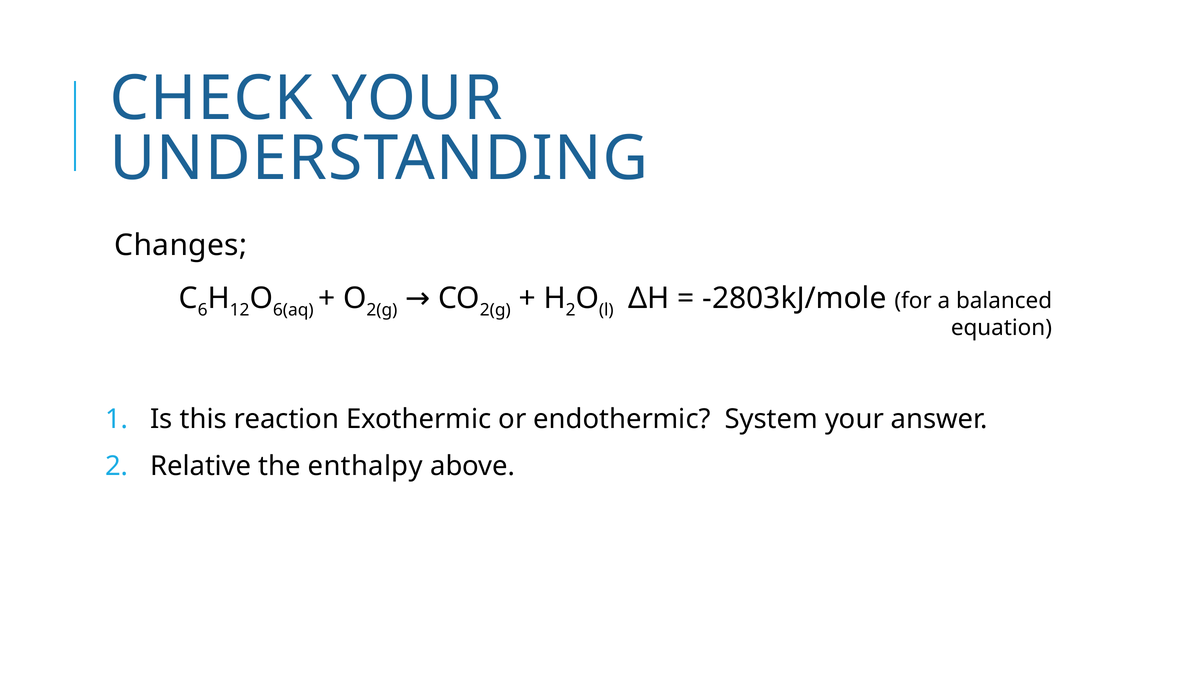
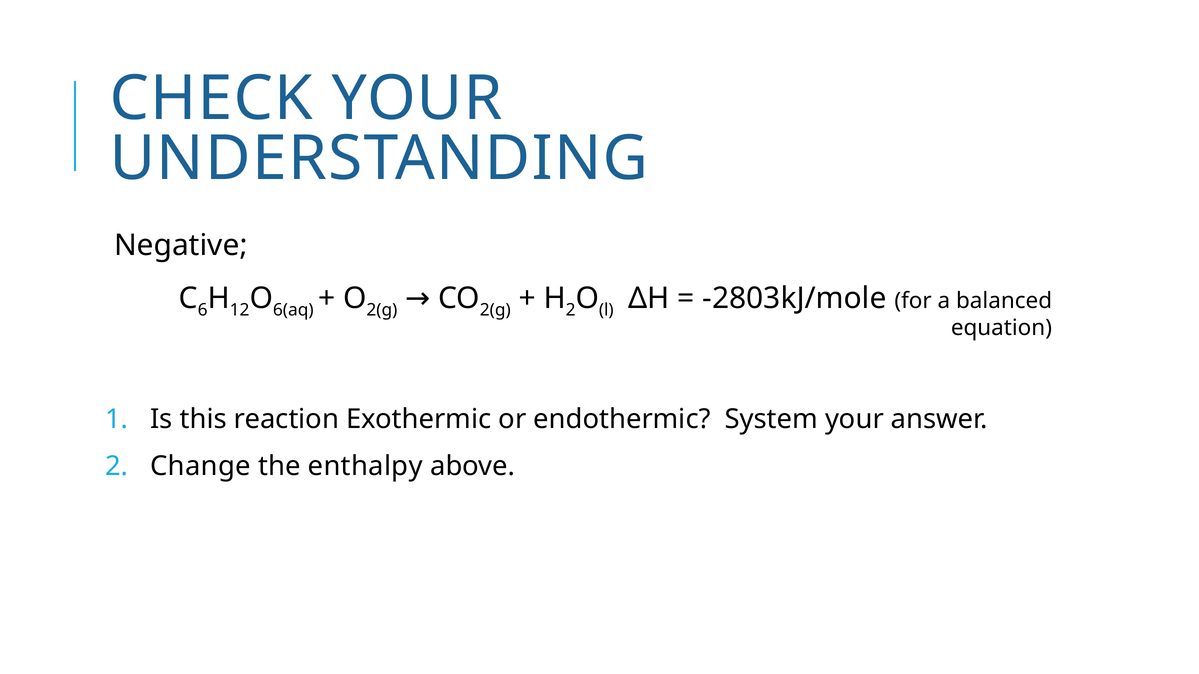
Changes: Changes -> Negative
Relative: Relative -> Change
